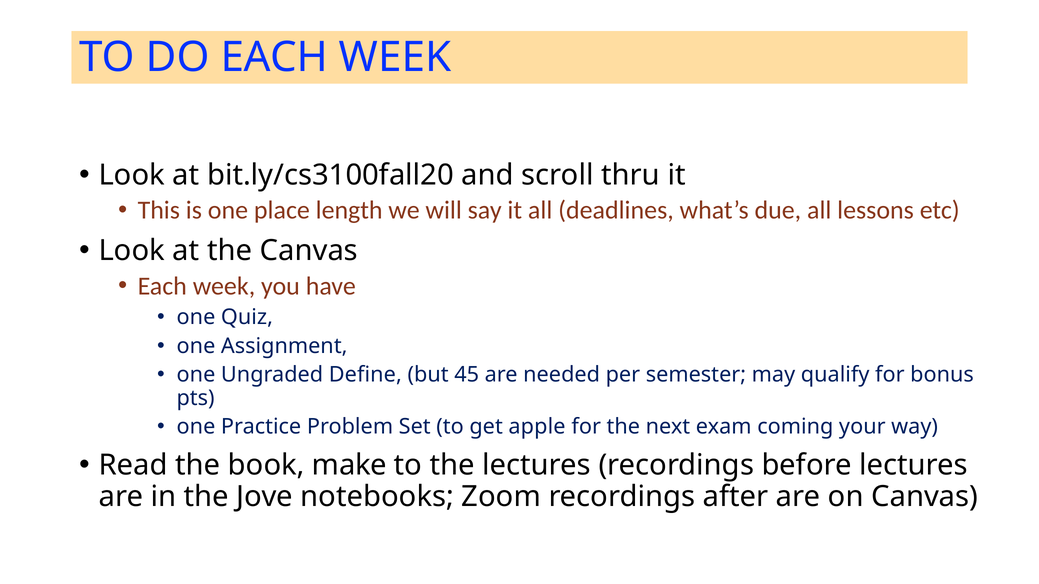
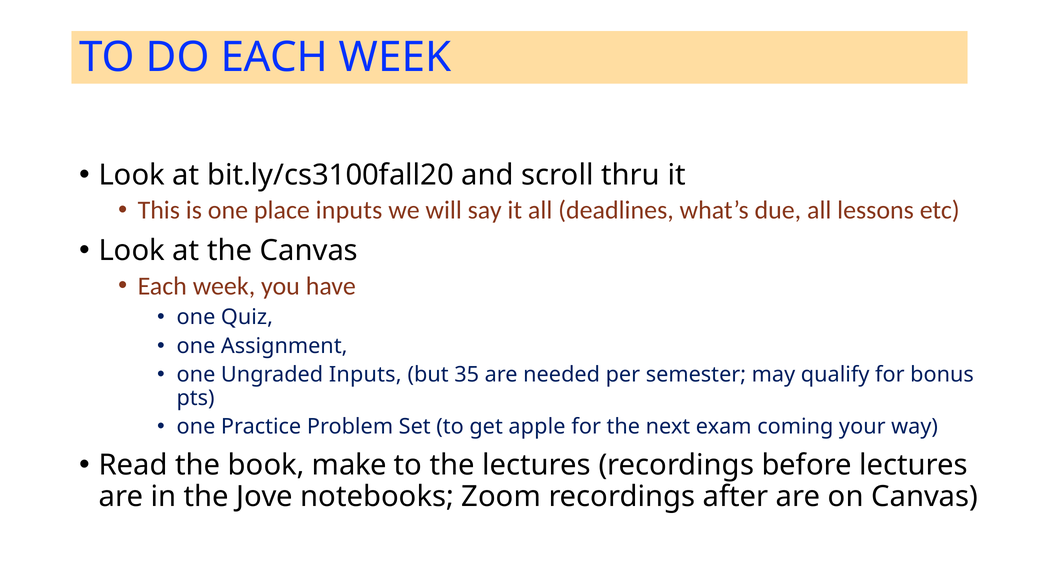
place length: length -> inputs
Ungraded Define: Define -> Inputs
45: 45 -> 35
